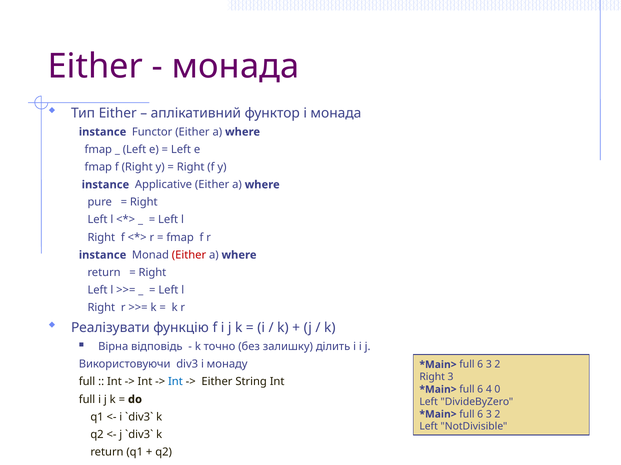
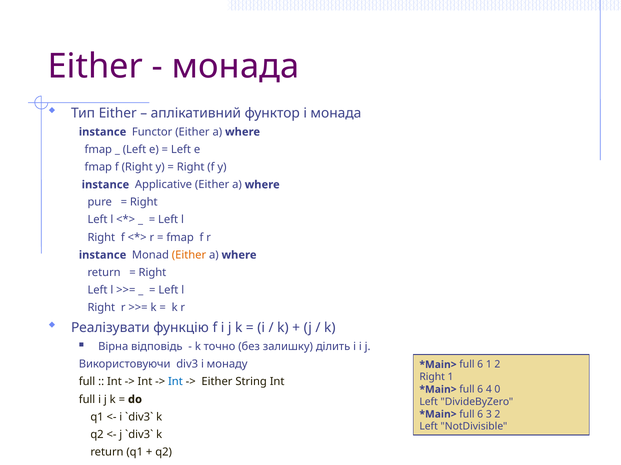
Either at (189, 255) colour: red -> orange
3 at (489, 365): 3 -> 1
Right 3: 3 -> 1
